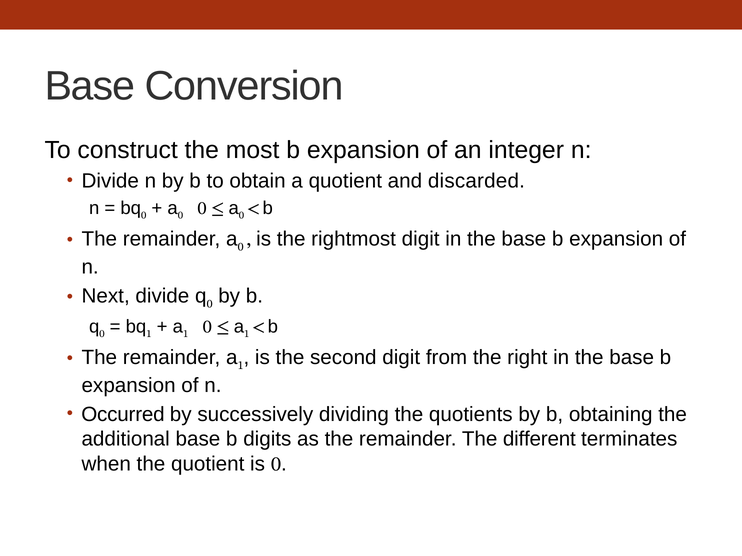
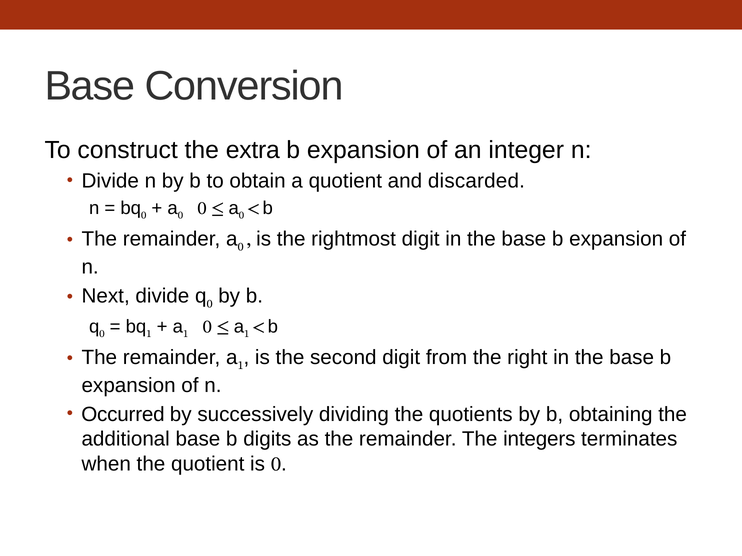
most: most -> extra
different: different -> integers
